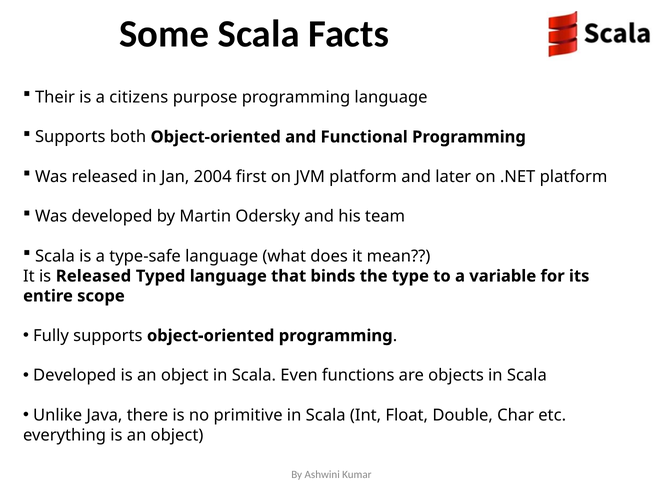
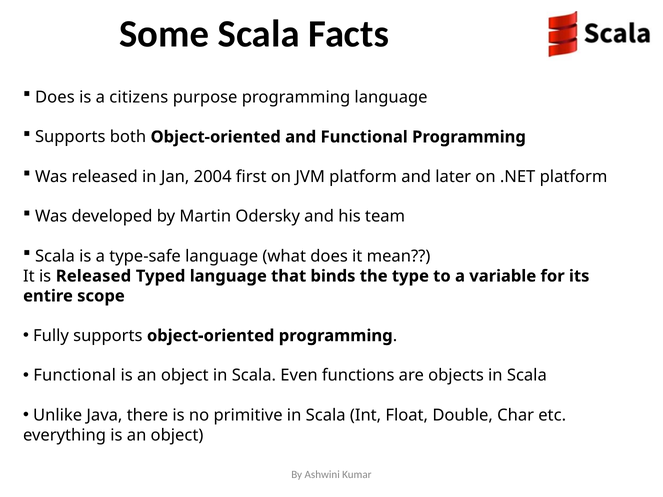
Their at (55, 97): Their -> Does
Developed at (75, 376): Developed -> Functional
